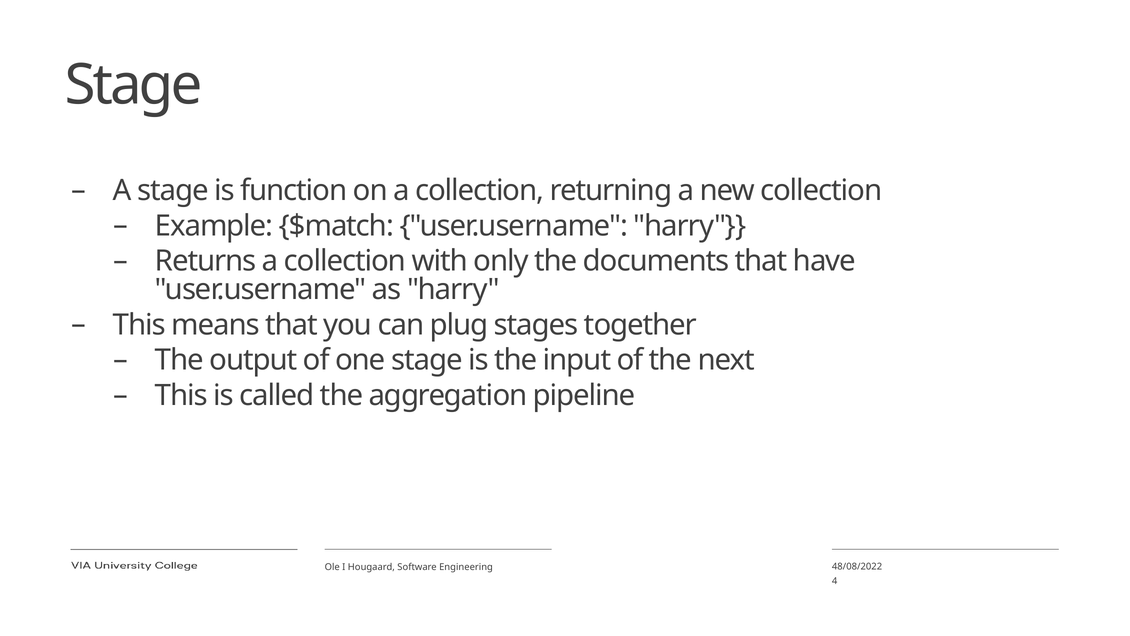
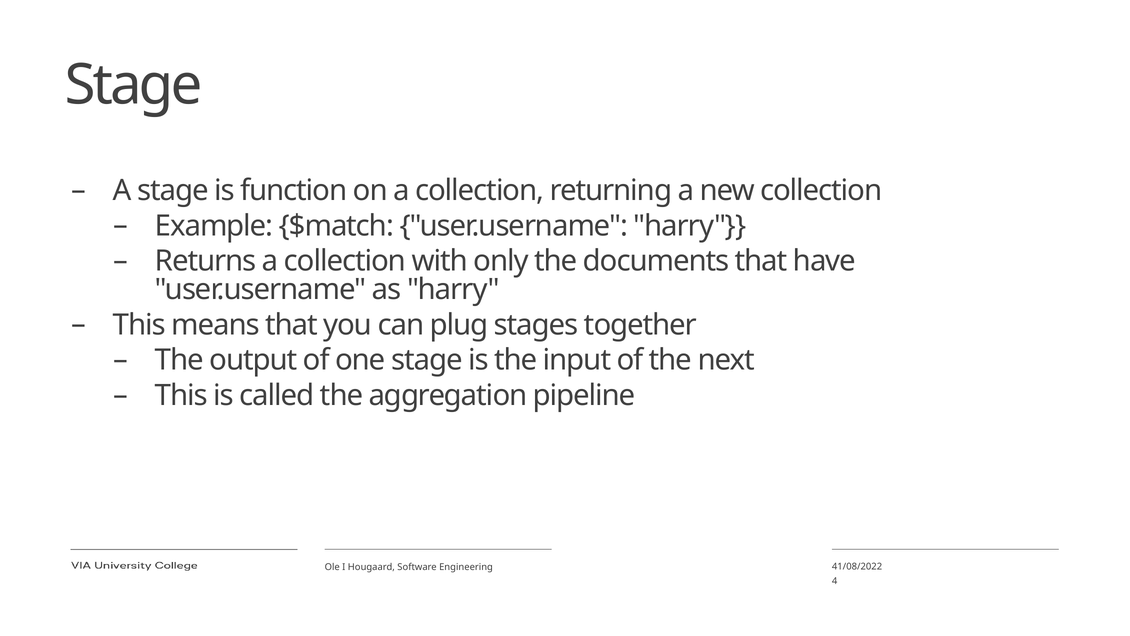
48/08/2022: 48/08/2022 -> 41/08/2022
